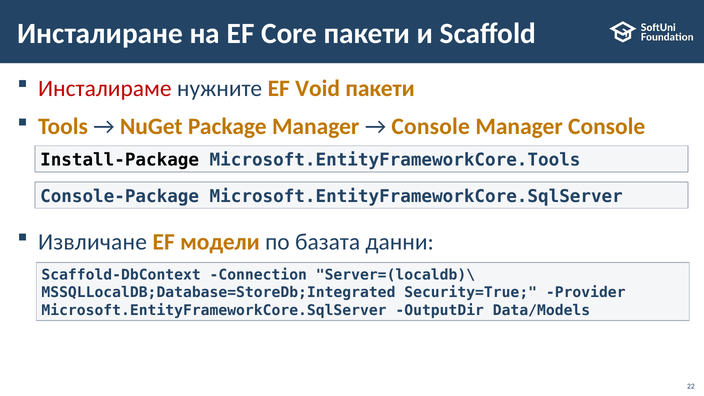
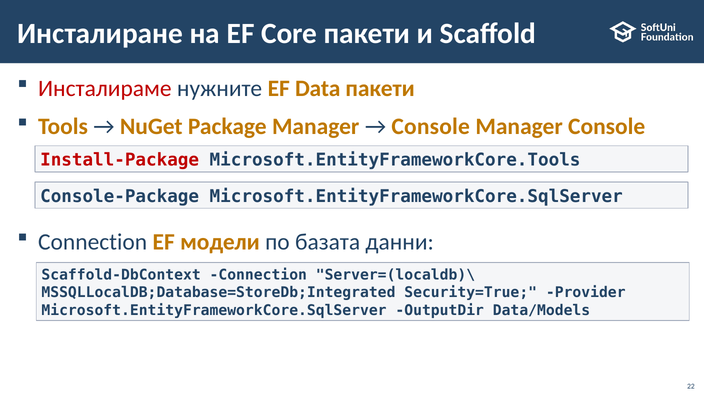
Void: Void -> Data
Install-Package colour: black -> red
Извличане at (93, 242): Извличане -> Connection
